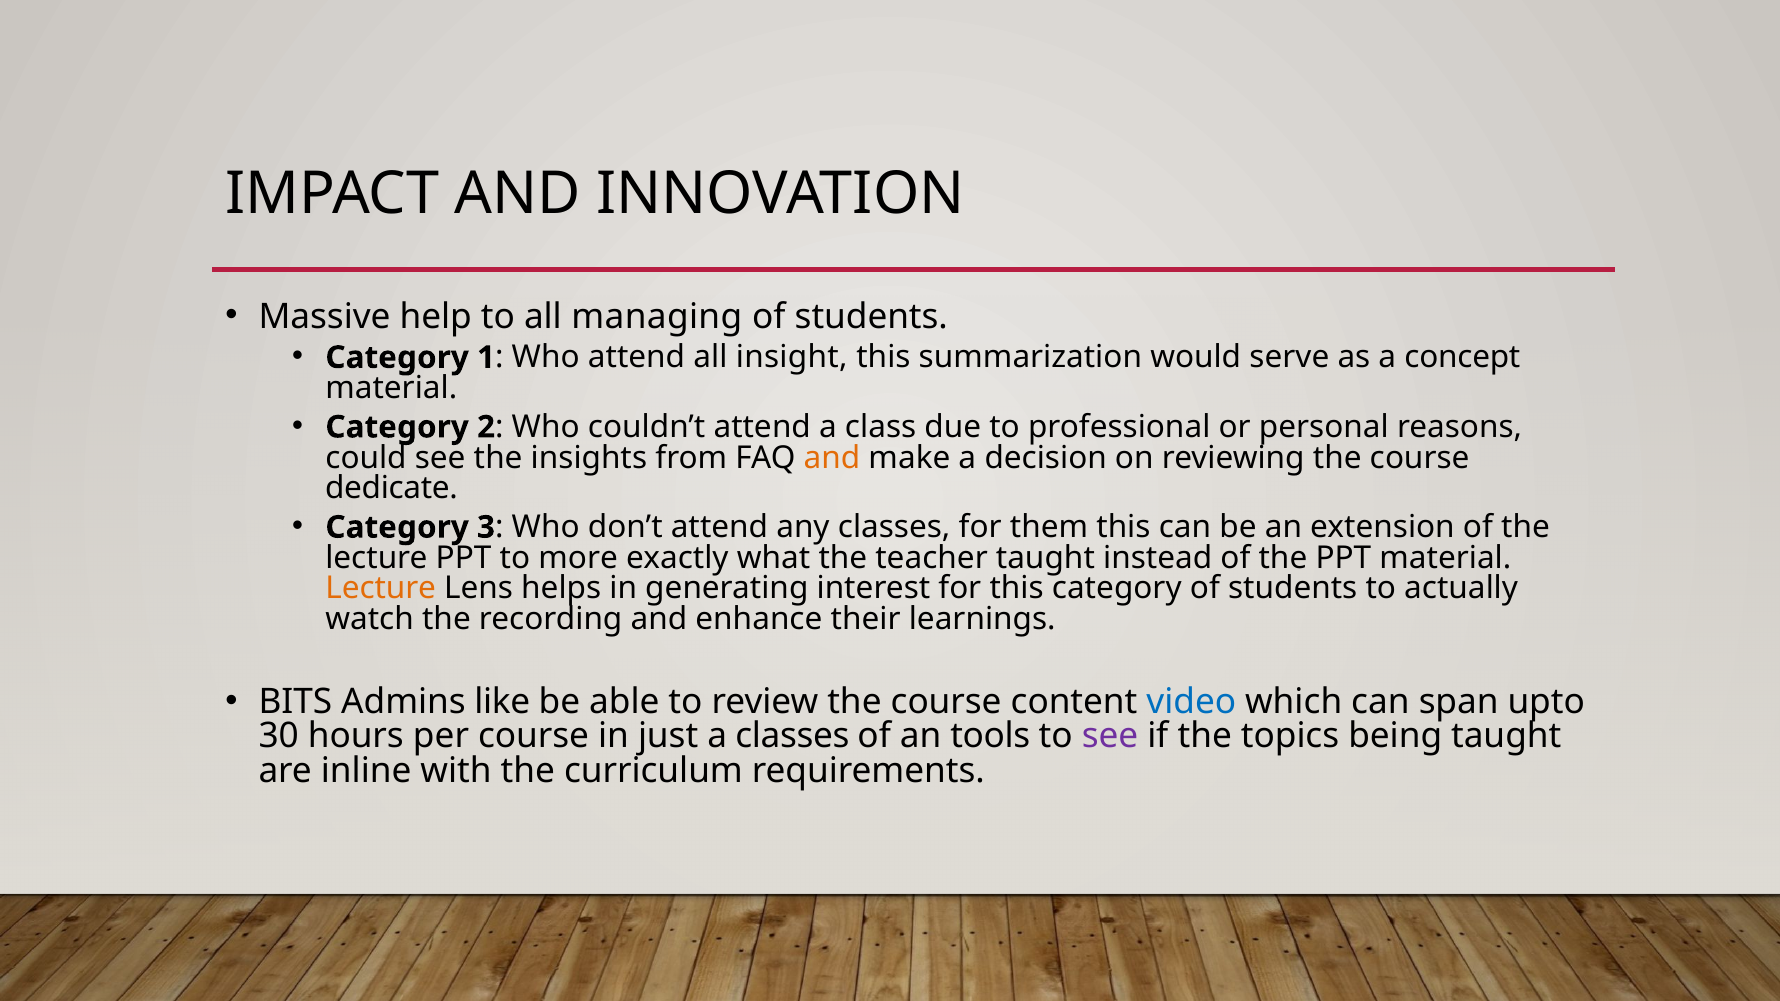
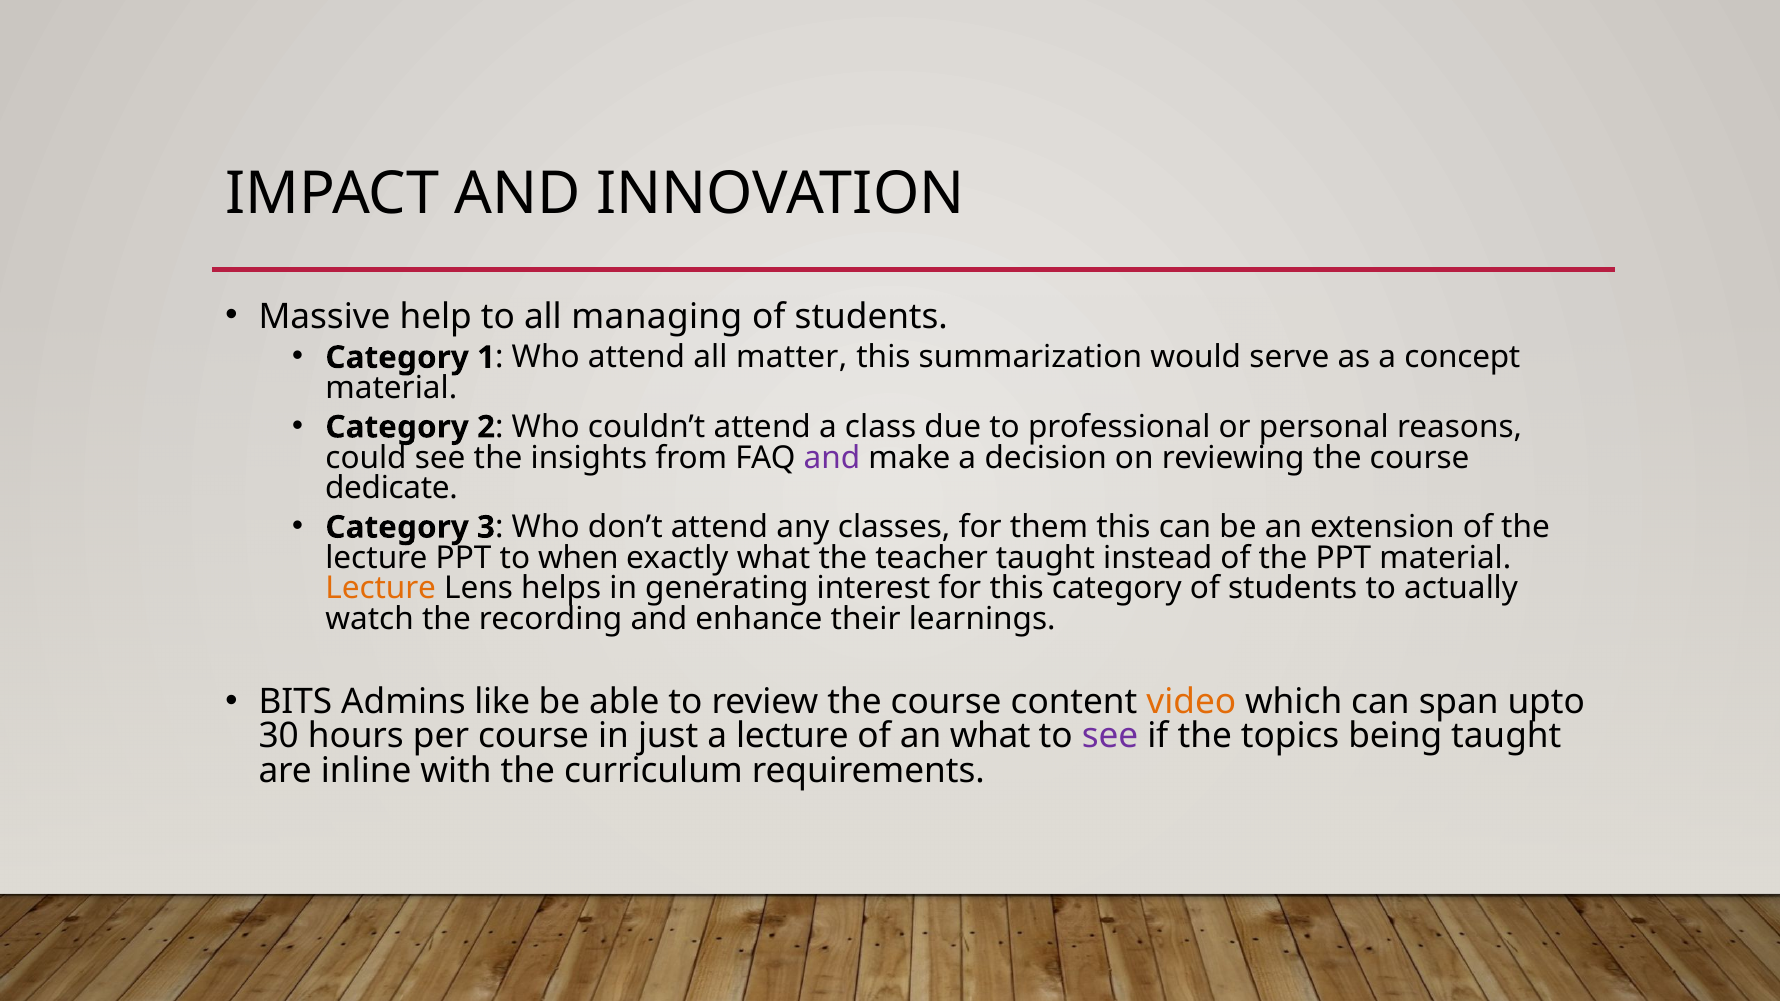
insight: insight -> matter
and at (832, 458) colour: orange -> purple
more: more -> when
video colour: blue -> orange
a classes: classes -> lecture
an tools: tools -> what
